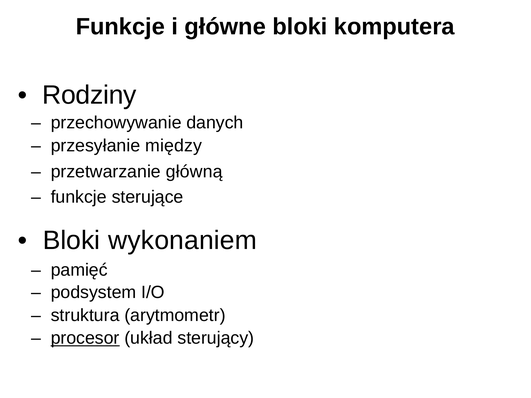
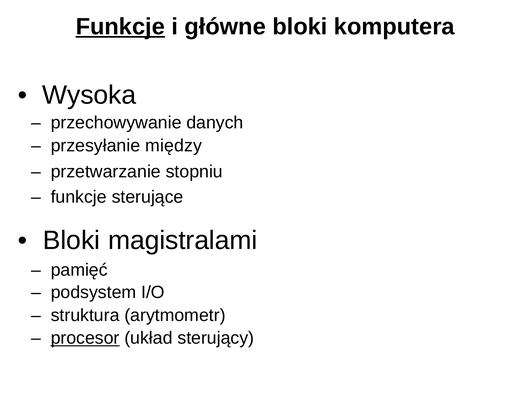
Funkcje at (120, 27) underline: none -> present
Rodziny: Rodziny -> Wysoka
główną: główną -> stopniu
wykonaniem: wykonaniem -> magistralami
